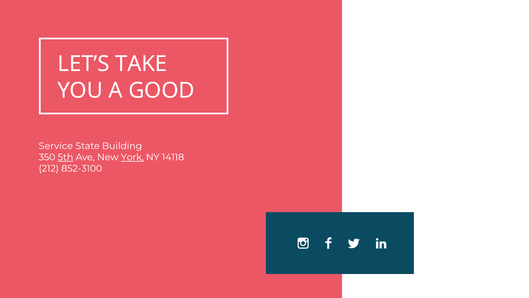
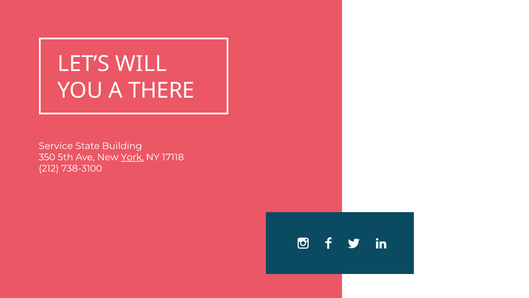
TAKE: TAKE -> WILL
GOOD: GOOD -> THERE
5th underline: present -> none
14118: 14118 -> 17118
852-3100: 852-3100 -> 738-3100
